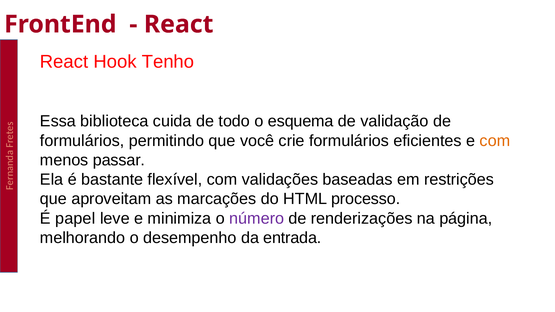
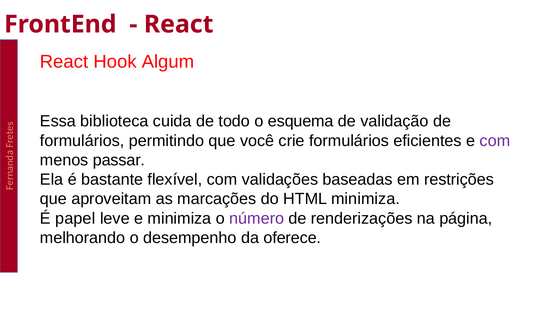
Tenho: Tenho -> Algum
com at (495, 141) colour: orange -> purple
HTML processo: processo -> minimiza
entrada: entrada -> oferece
